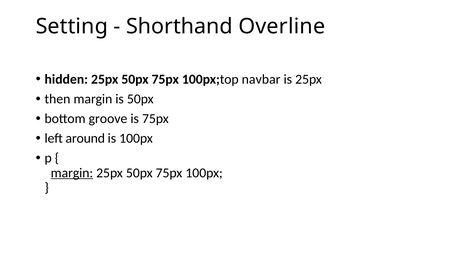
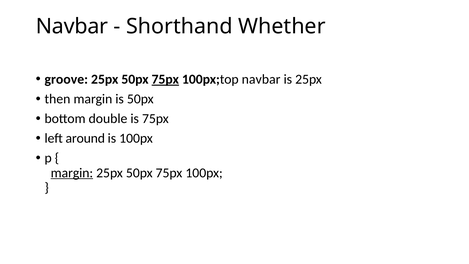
Setting at (72, 27): Setting -> Navbar
Overline: Overline -> Whether
hidden: hidden -> groove
75px at (165, 79) underline: none -> present
groove: groove -> double
